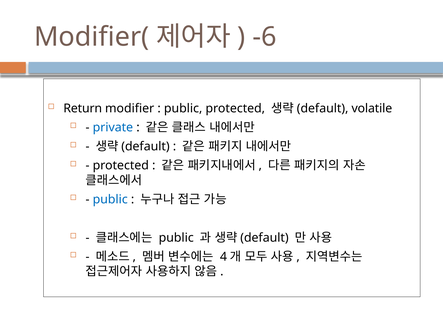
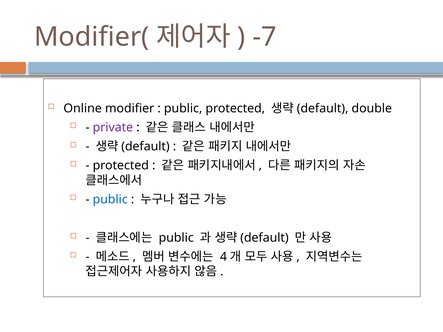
-6: -6 -> -7
Return: Return -> Online
volatile: volatile -> double
private colour: blue -> purple
